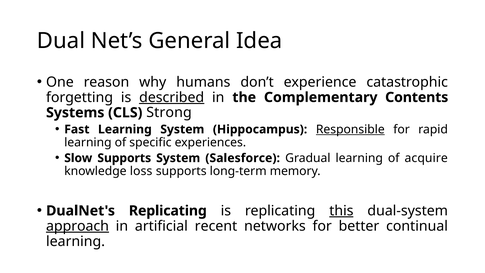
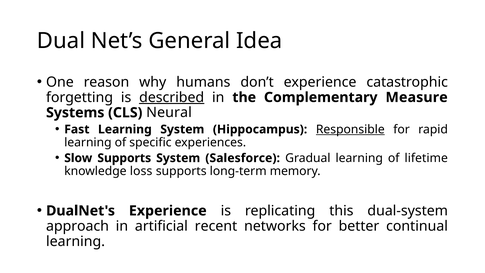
Contents: Contents -> Measure
Strong: Strong -> Neural
acquire: acquire -> lifetime
DualNet's Replicating: Replicating -> Experience
this underline: present -> none
approach underline: present -> none
